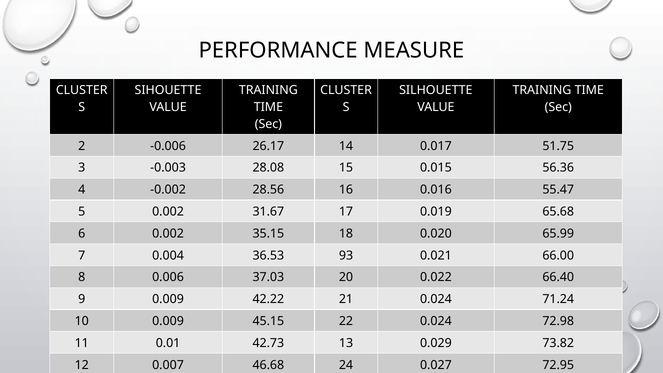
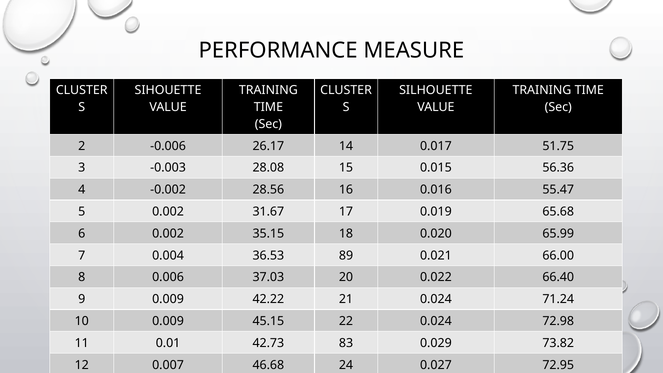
93: 93 -> 89
42.73 13: 13 -> 83
